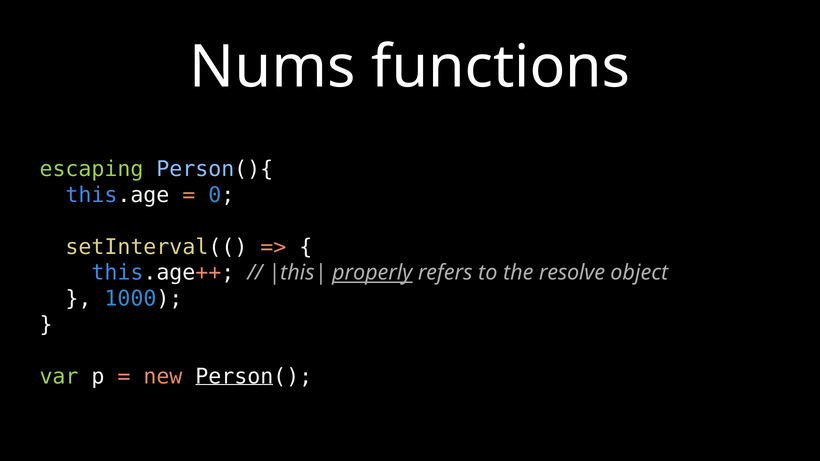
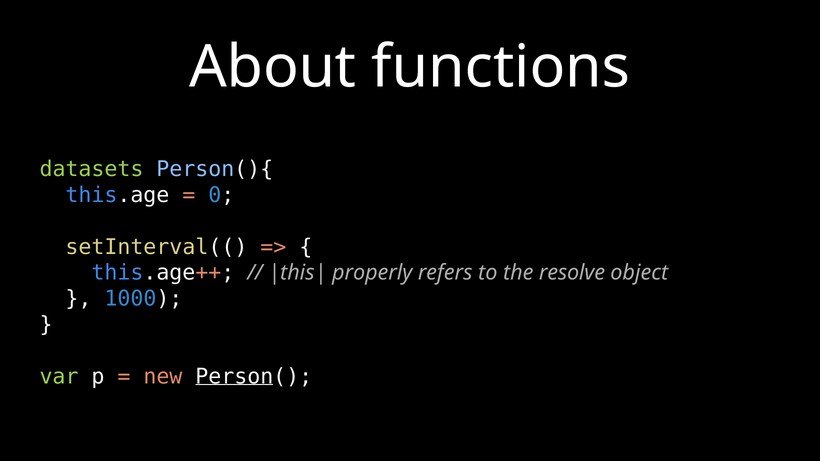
Nums: Nums -> About
escaping: escaping -> datasets
properly underline: present -> none
